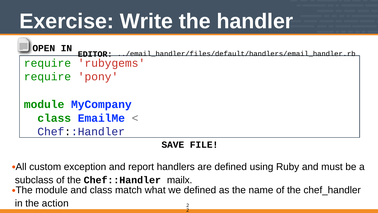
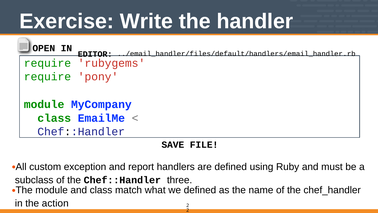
mailx: mailx -> three
